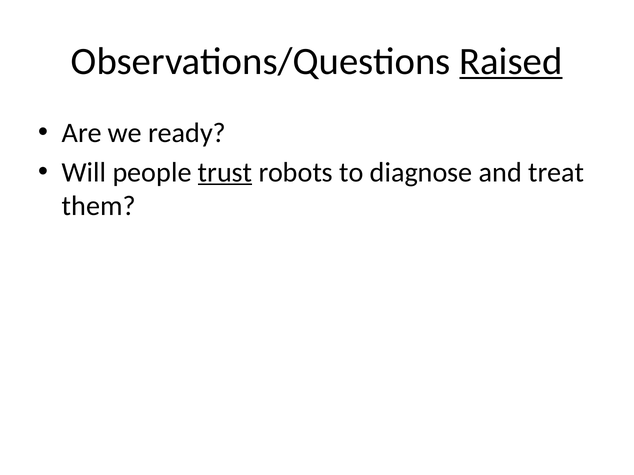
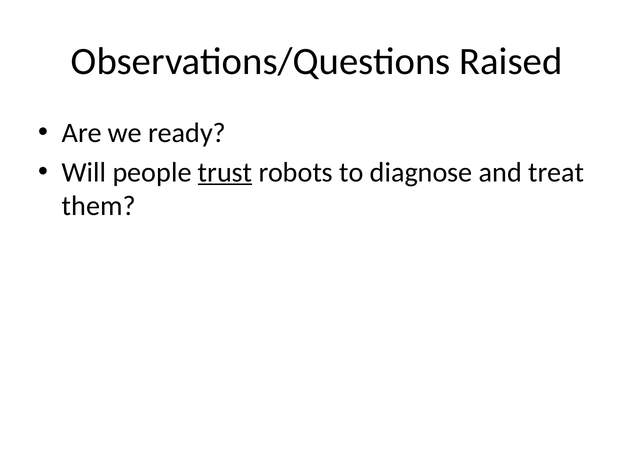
Raised underline: present -> none
